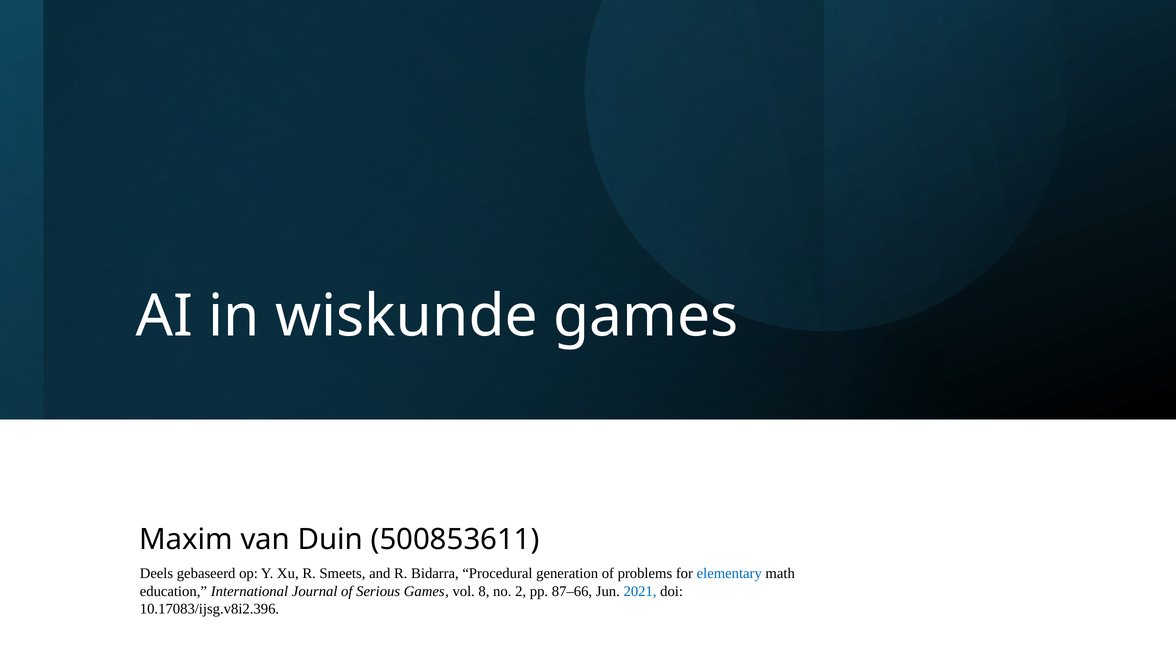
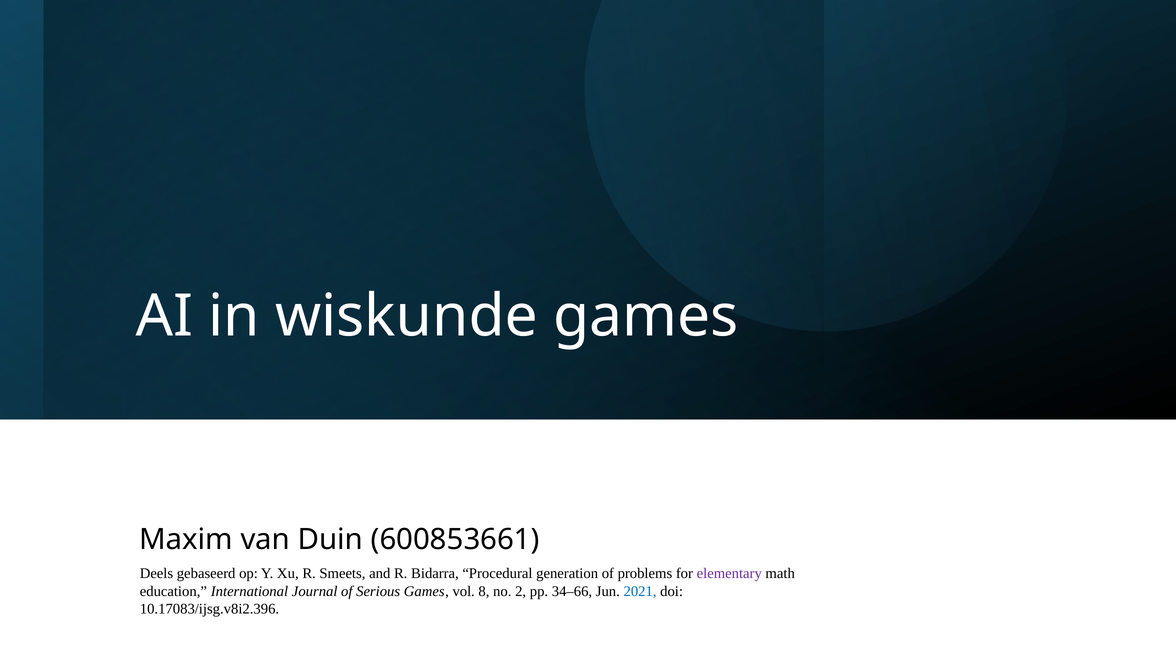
500853611: 500853611 -> 600853661
elementary colour: blue -> purple
87–66: 87–66 -> 34–66
